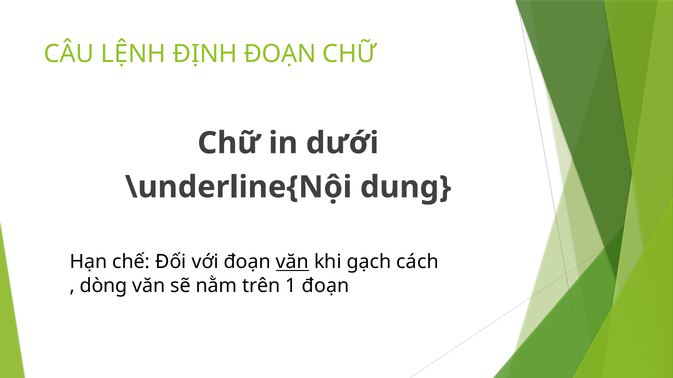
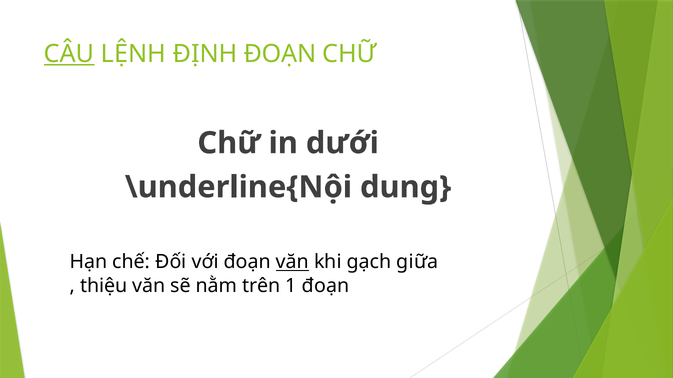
CÂU underline: none -> present
cách: cách -> giữa
dòng: dòng -> thiệu
